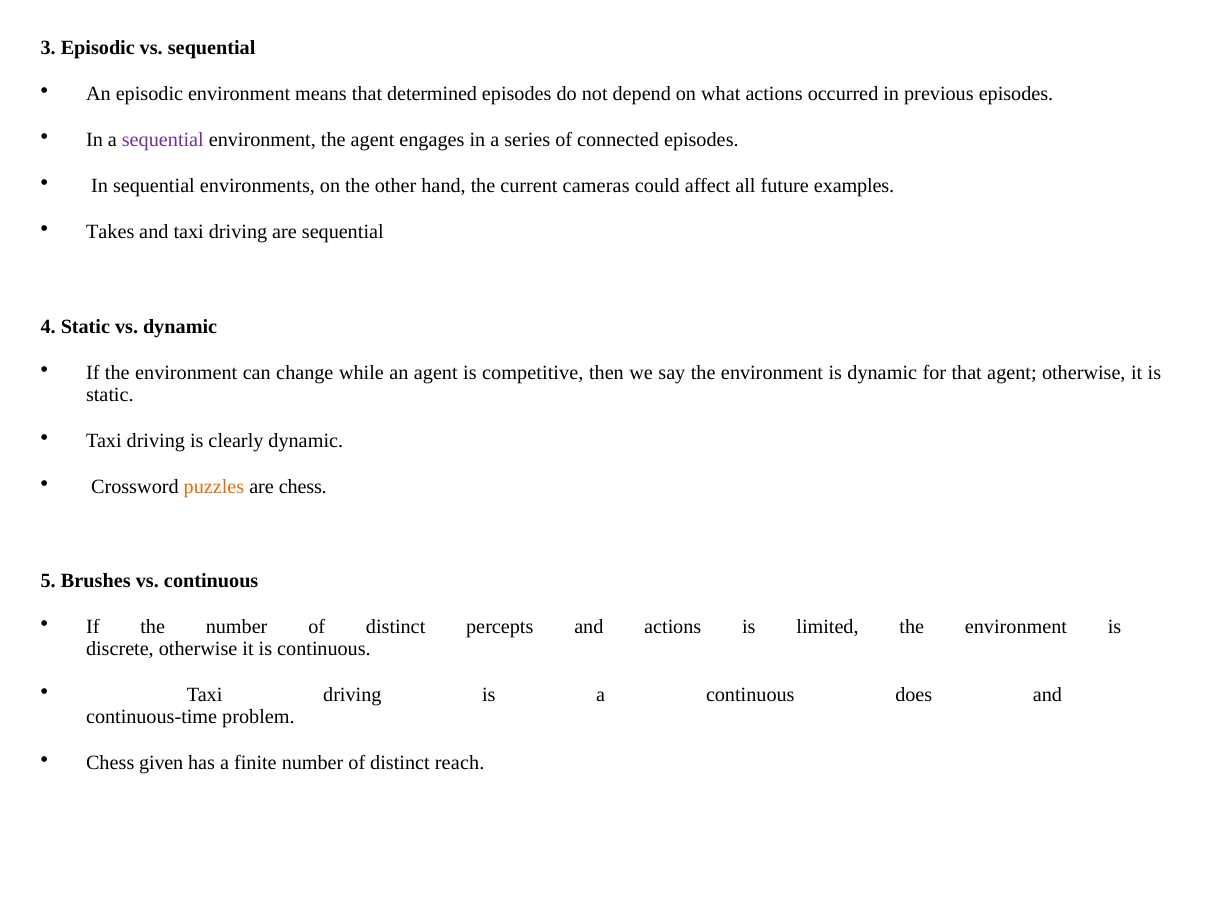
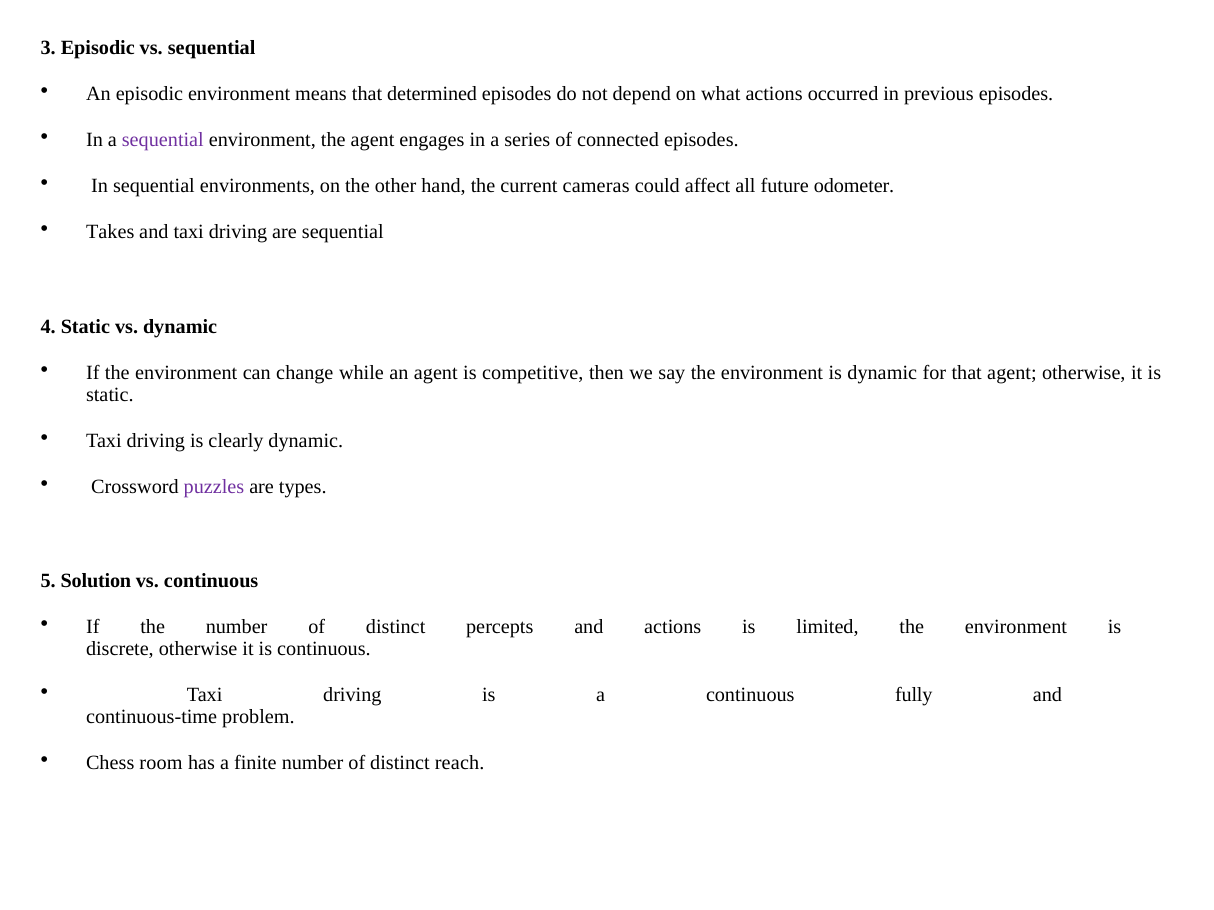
examples: examples -> odometer
puzzles colour: orange -> purple
are chess: chess -> types
Brushes: Brushes -> Solution
does: does -> fully
given: given -> room
